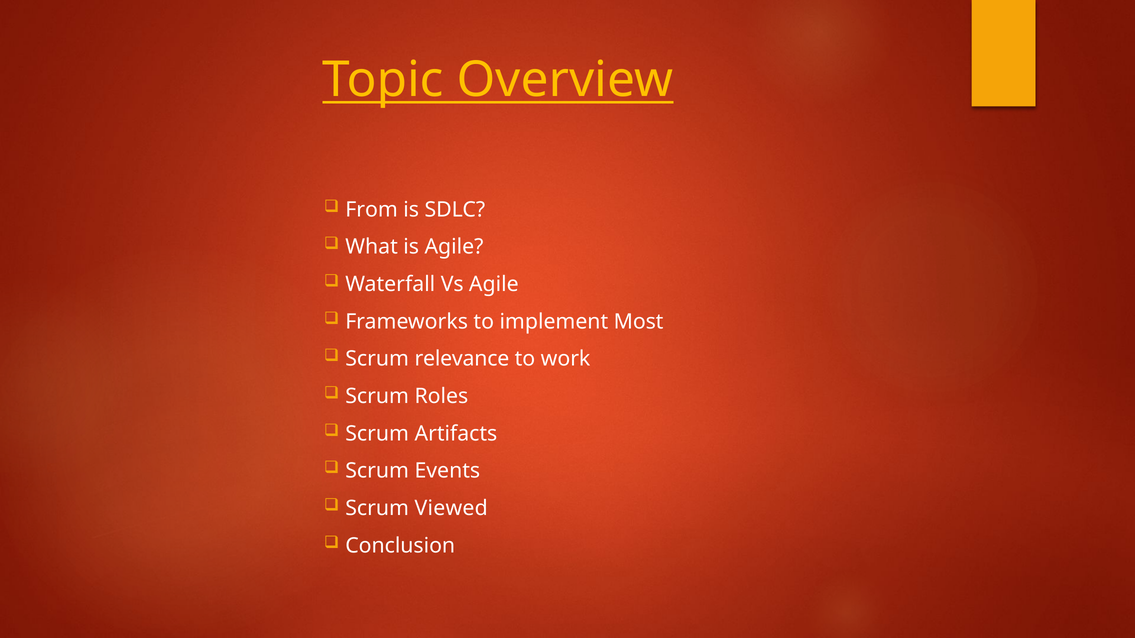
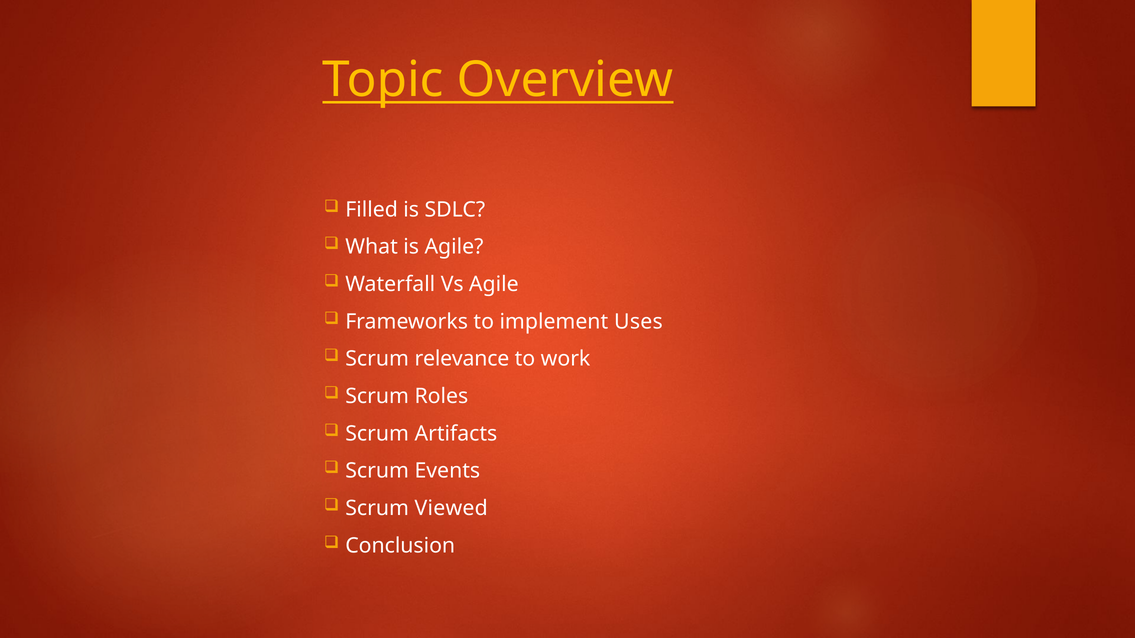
From: From -> Filled
Most: Most -> Uses
